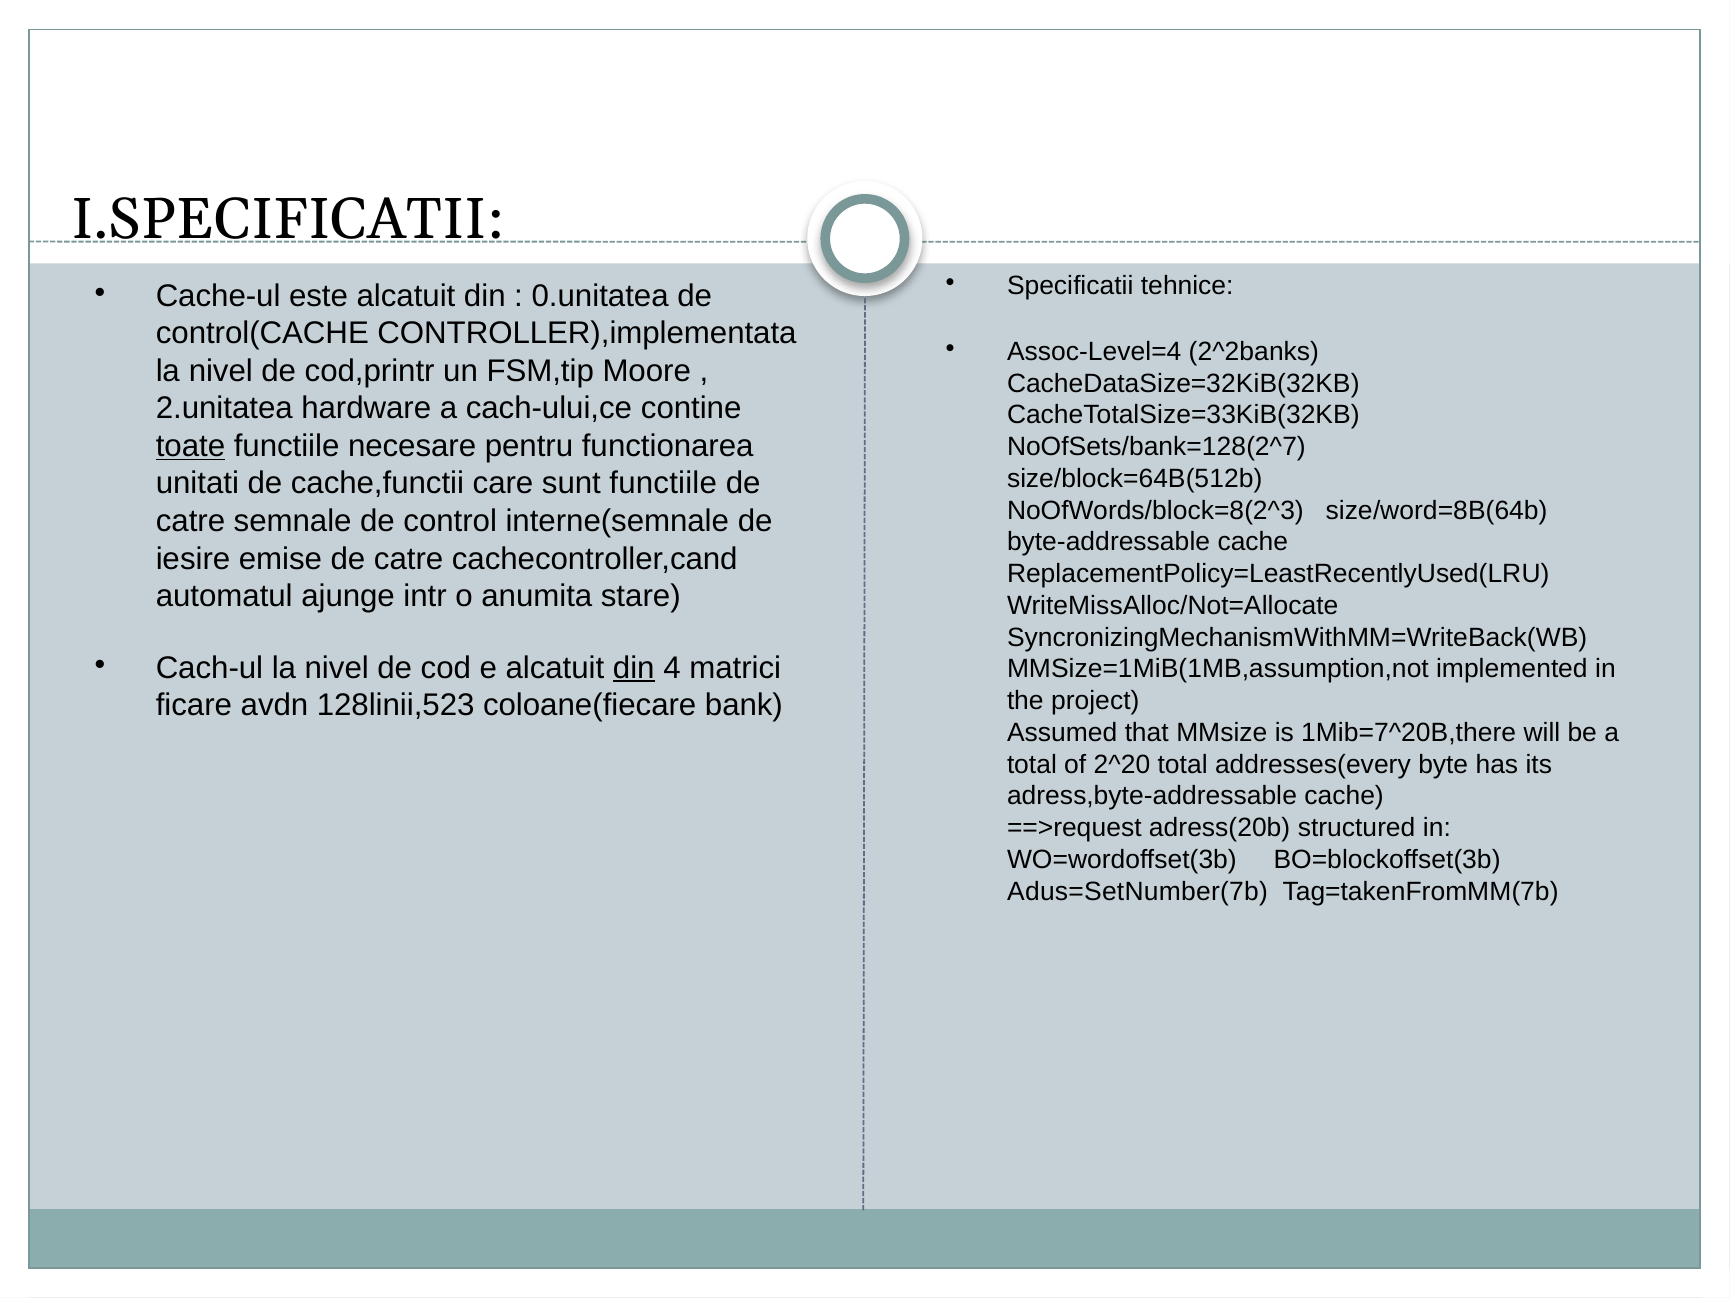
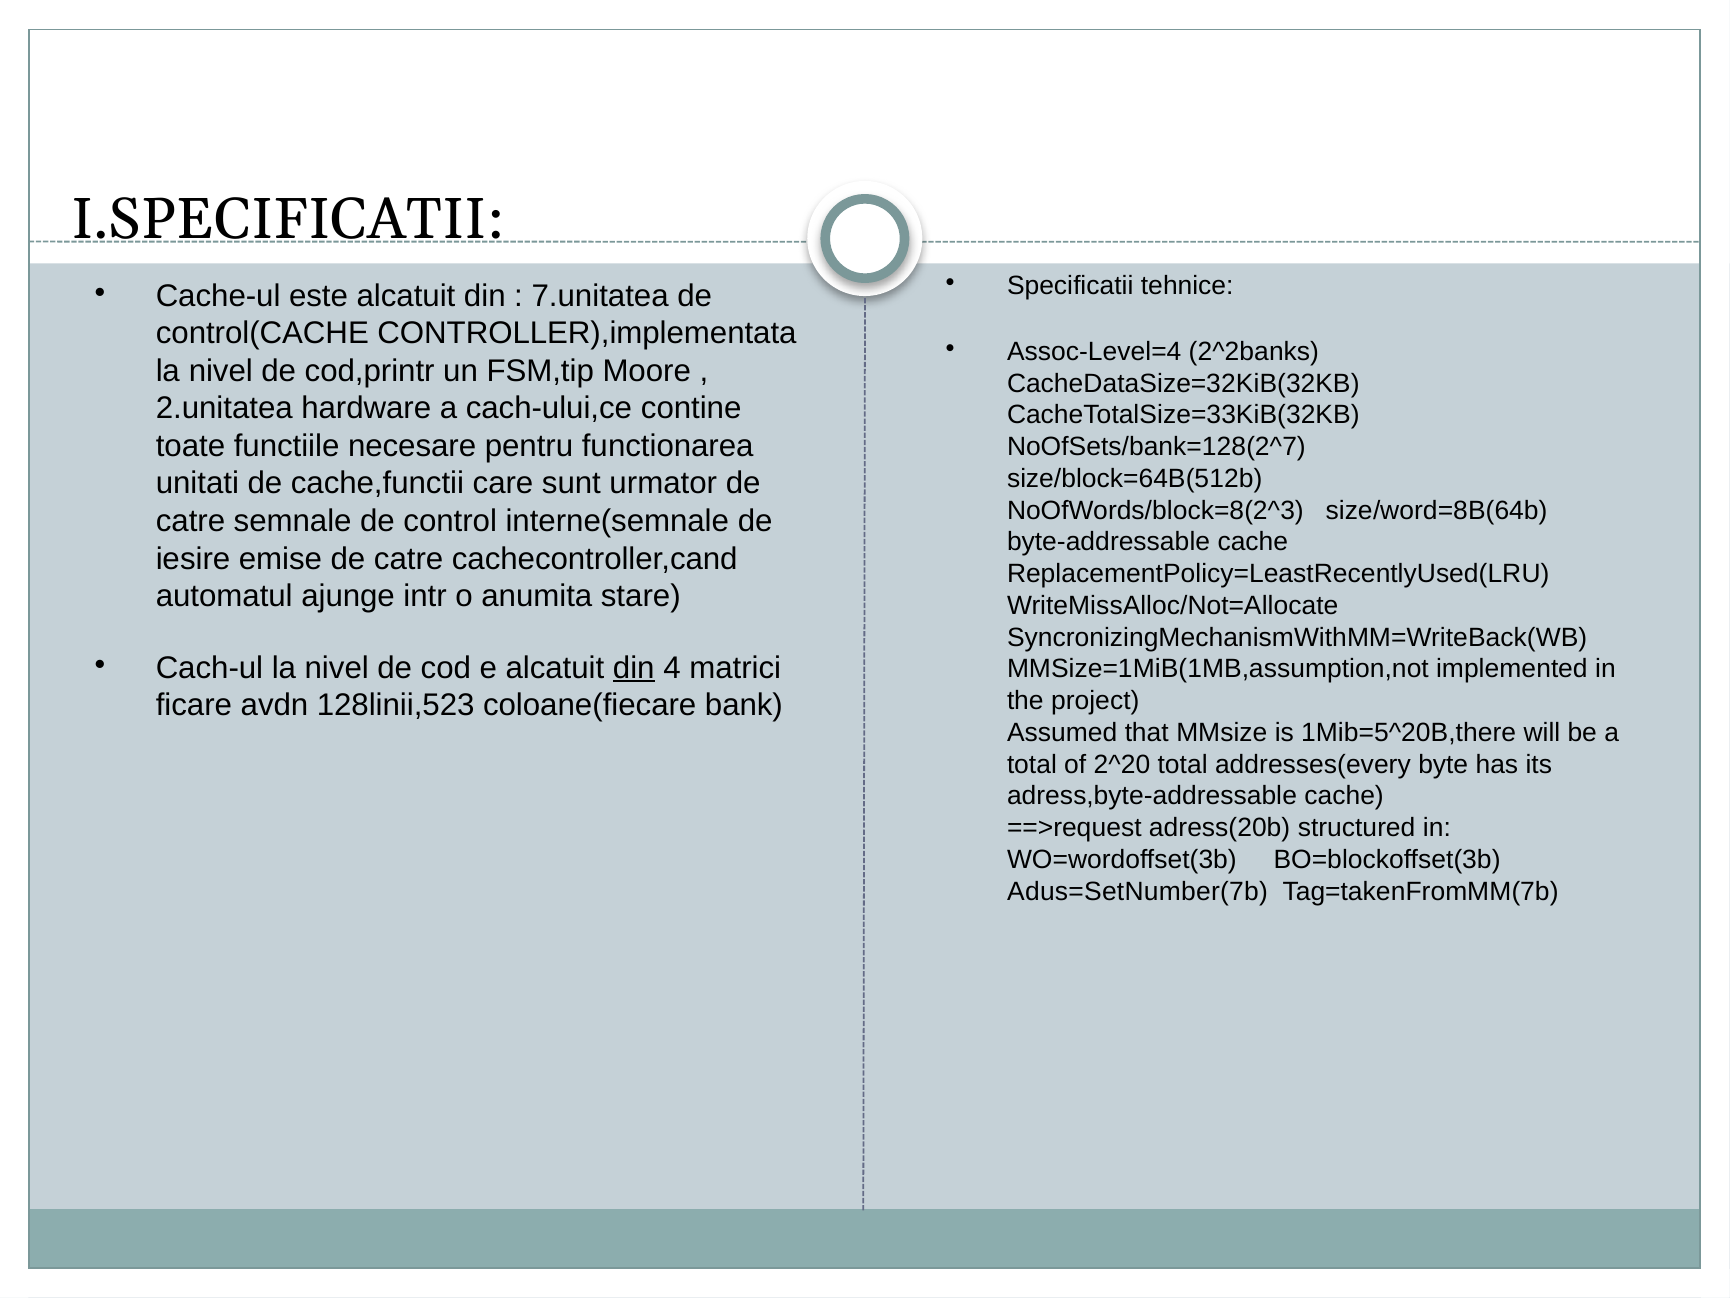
0.unitatea: 0.unitatea -> 7.unitatea
toate underline: present -> none
sunt functiile: functiile -> urmator
1Mib=7^20B,there: 1Mib=7^20B,there -> 1Mib=5^20B,there
